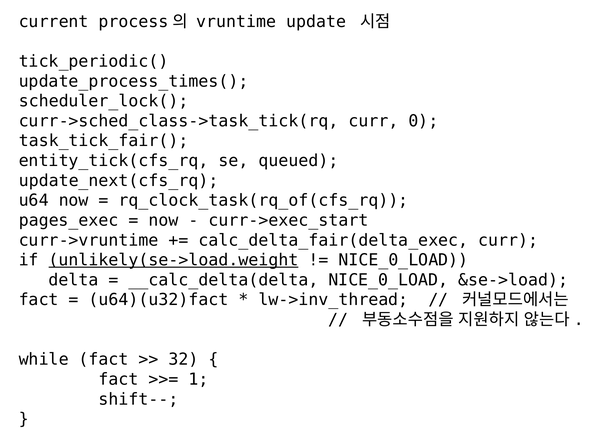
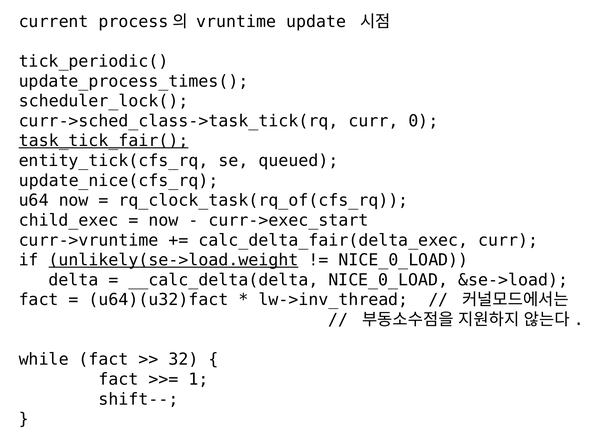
task_tick_fair( underline: none -> present
update_next(cfs_rq: update_next(cfs_rq -> update_nice(cfs_rq
pages_exec: pages_exec -> child_exec
